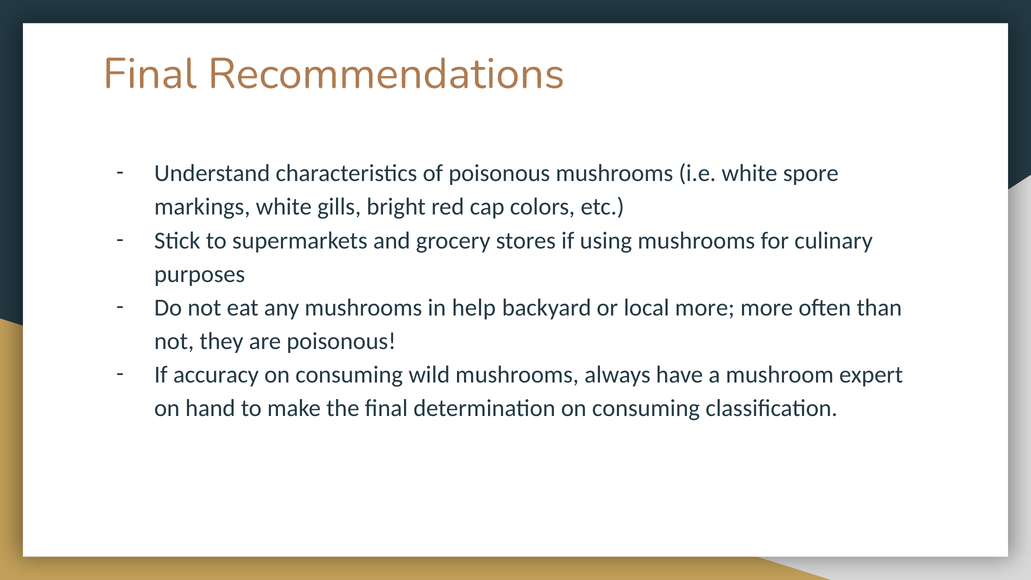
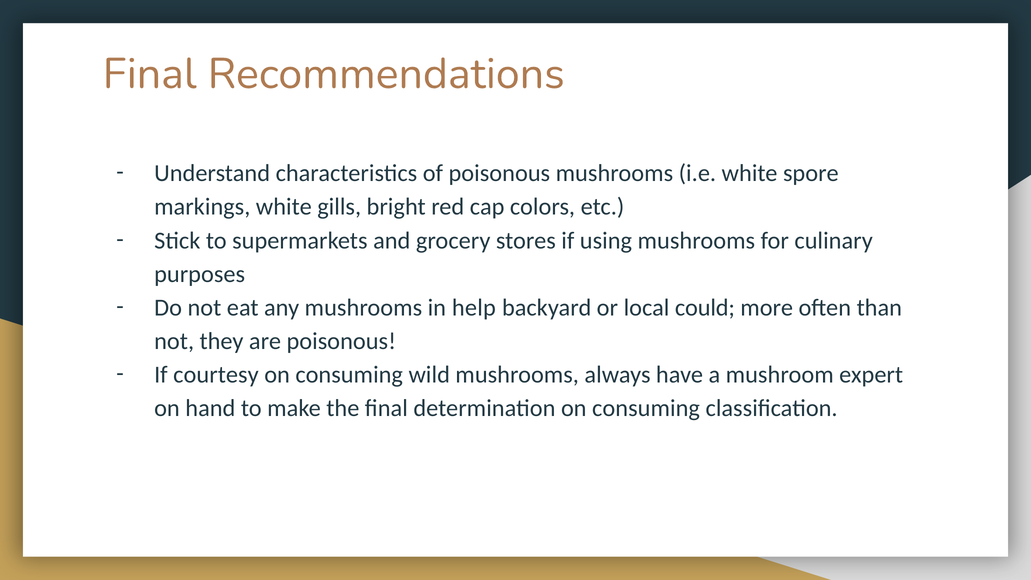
local more: more -> could
accuracy: accuracy -> courtesy
